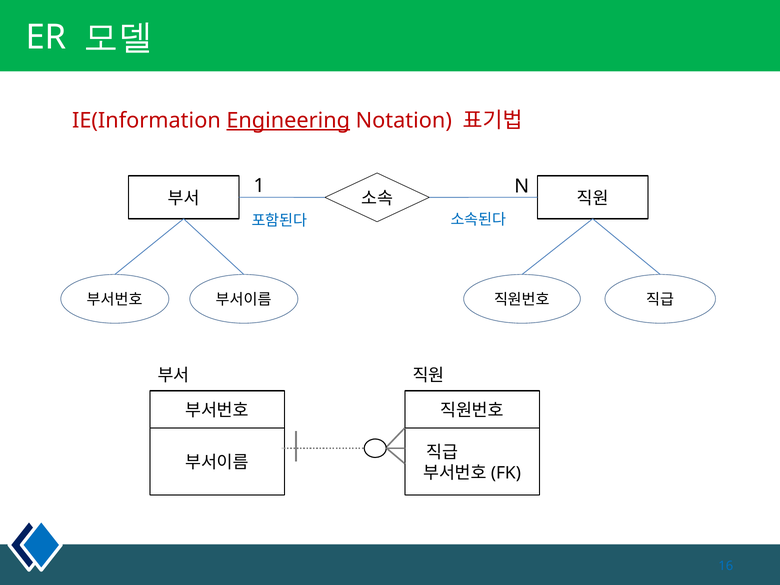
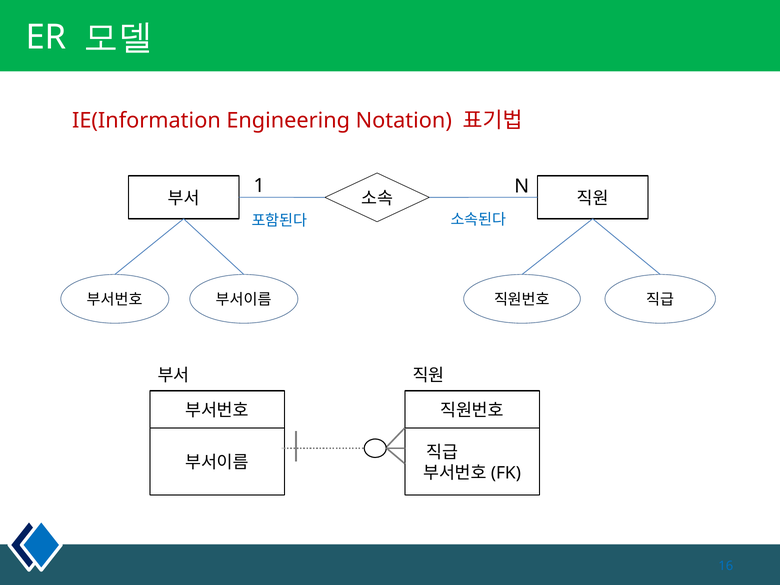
Engineering underline: present -> none
